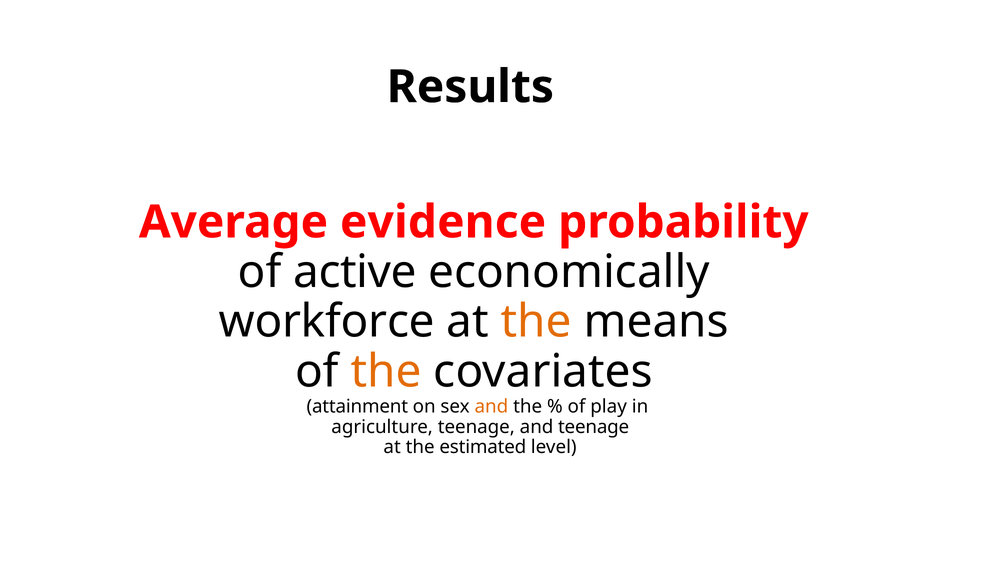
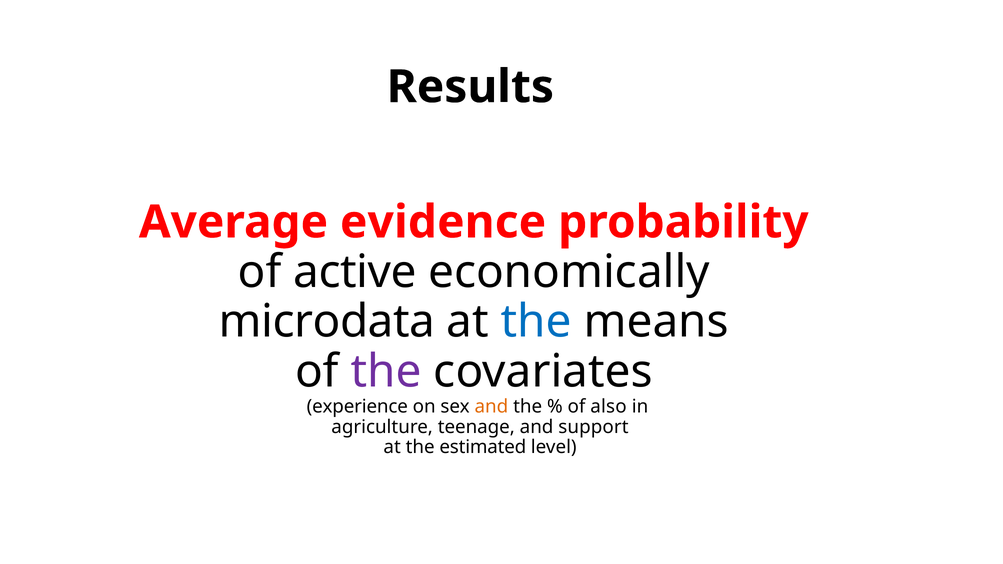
workforce: workforce -> microdata
the at (536, 322) colour: orange -> blue
the at (386, 371) colour: orange -> purple
attainment: attainment -> experience
play: play -> also
and teenage: teenage -> support
